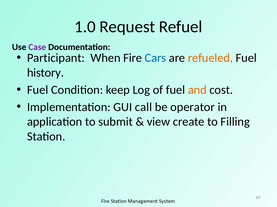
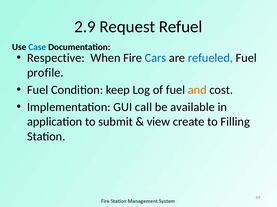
1.0: 1.0 -> 2.9
Case colour: purple -> blue
Participant: Participant -> Respective
refueled colour: orange -> blue
history: history -> profile
operator: operator -> available
